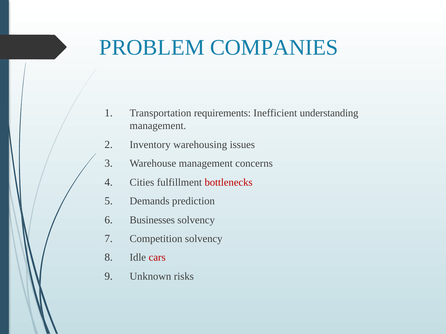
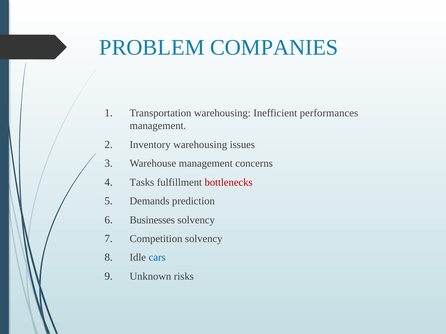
Transportation requirements: requirements -> warehousing
understanding: understanding -> performances
Cities: Cities -> Tasks
cars colour: red -> blue
